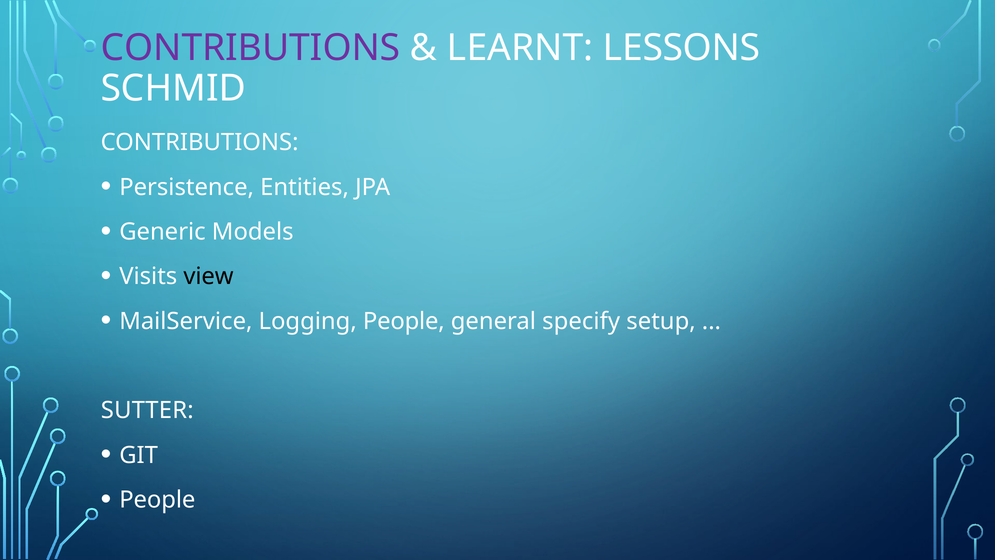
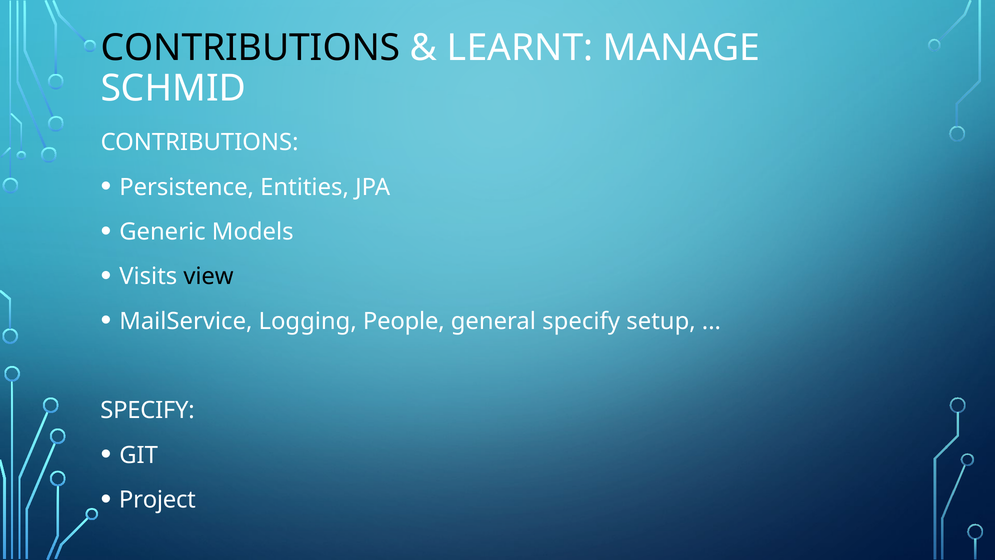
CONTRIBUTIONS at (251, 48) colour: purple -> black
LESSONS: LESSONS -> MANAGE
SUTTER at (147, 410): SUTTER -> SPECIFY
People at (157, 500): People -> Project
